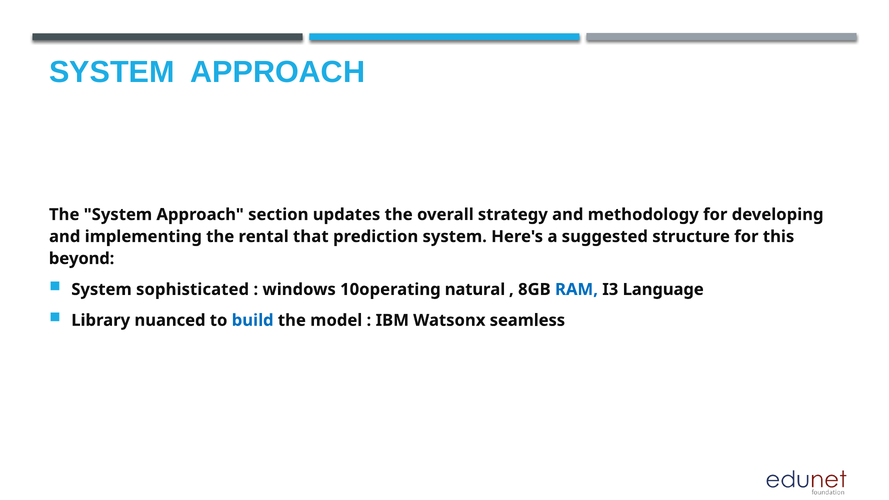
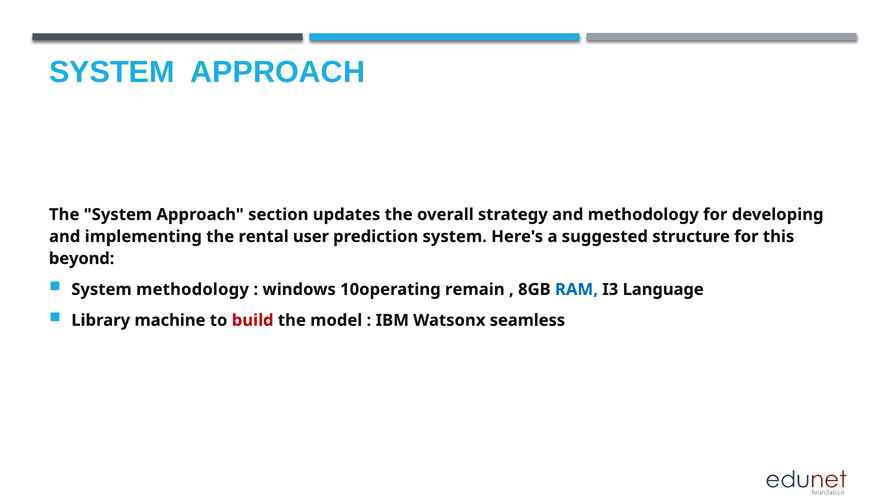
that: that -> user
System sophisticated: sophisticated -> methodology
natural: natural -> remain
nuanced: nuanced -> machine
build colour: blue -> red
